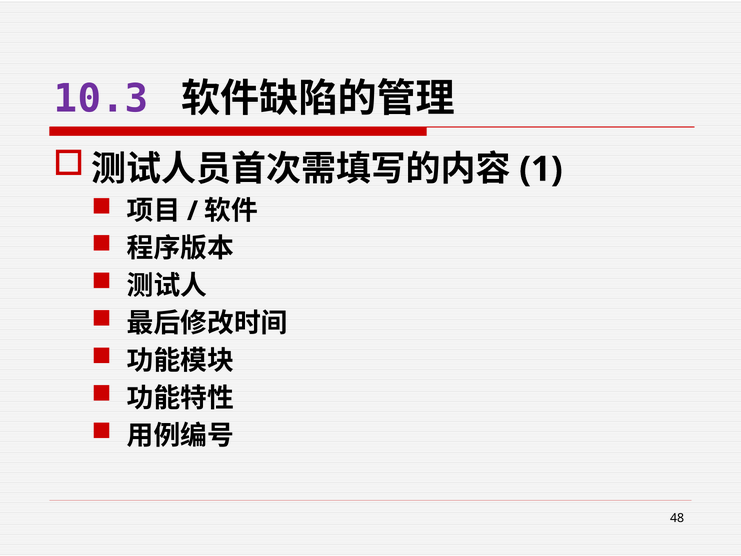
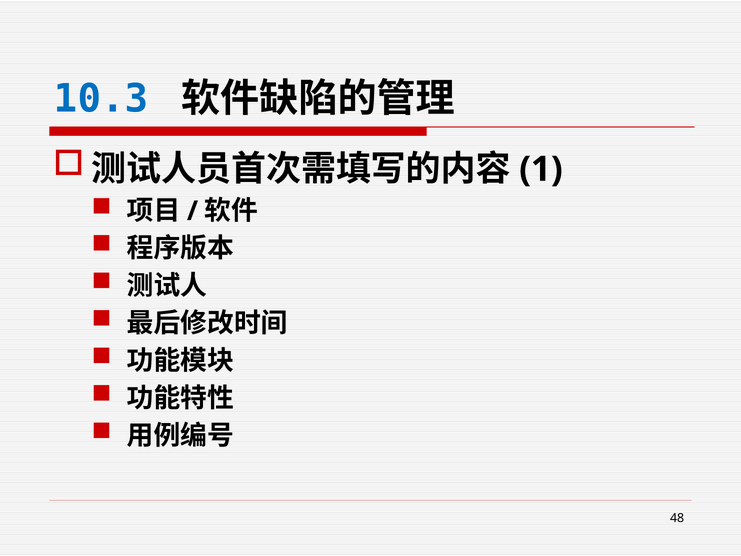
10.3 colour: purple -> blue
